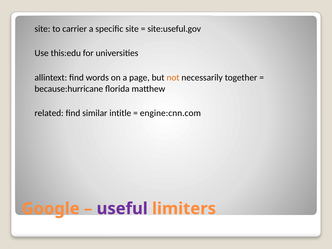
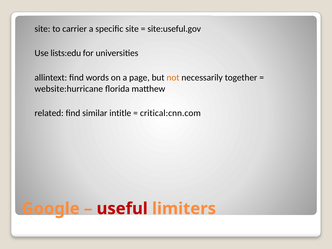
this:edu: this:edu -> lists:edu
because:hurricane: because:hurricane -> website:hurricane
engine:cnn.com: engine:cnn.com -> critical:cnn.com
useful colour: purple -> red
